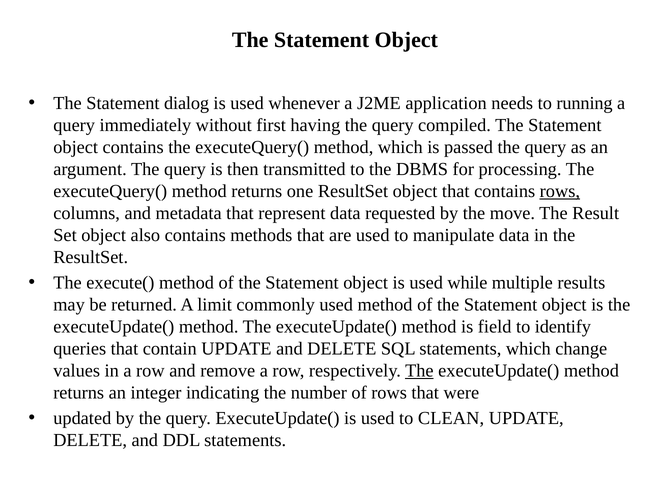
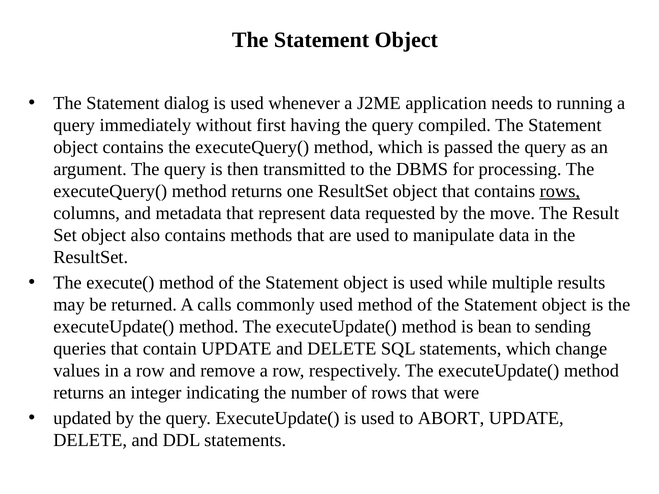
limit: limit -> calls
field: field -> bean
identify: identify -> sending
The at (419, 371) underline: present -> none
CLEAN: CLEAN -> ABORT
